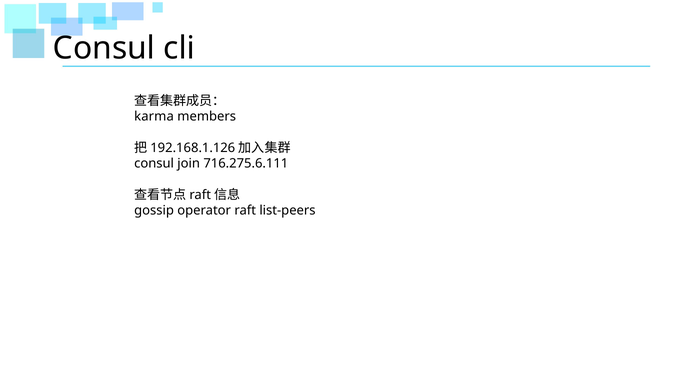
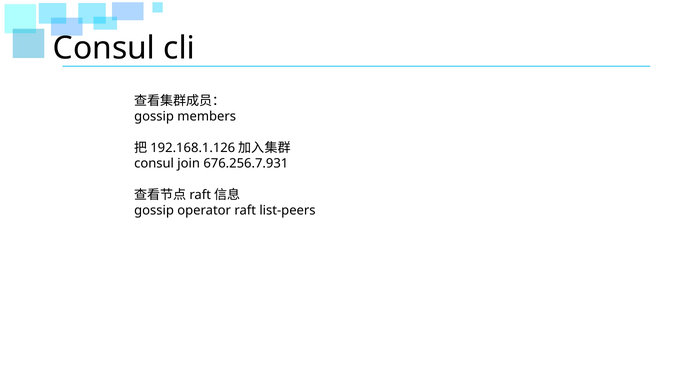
karma at (154, 117): karma -> gossip
716.275.6.111: 716.275.6.111 -> 676.256.7.931
